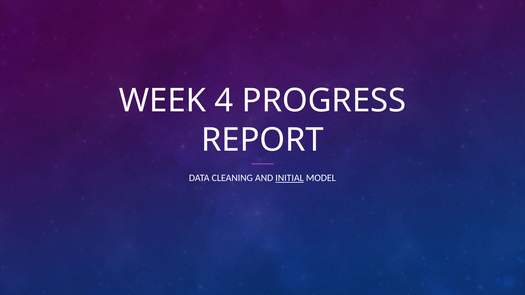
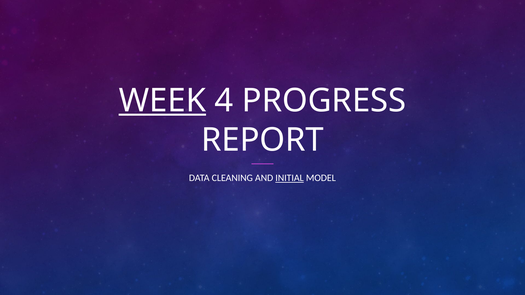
WEEK underline: none -> present
